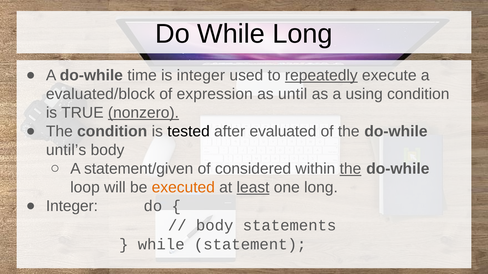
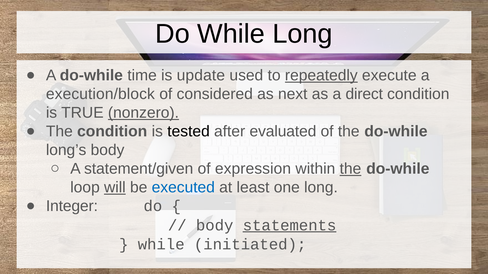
is integer: integer -> update
evaluated/block: evaluated/block -> execution/block
expression: expression -> considered
until: until -> next
using: using -> direct
until’s: until’s -> long’s
considered: considered -> expression
will underline: none -> present
executed colour: orange -> blue
least underline: present -> none
statements underline: none -> present
statement: statement -> initiated
